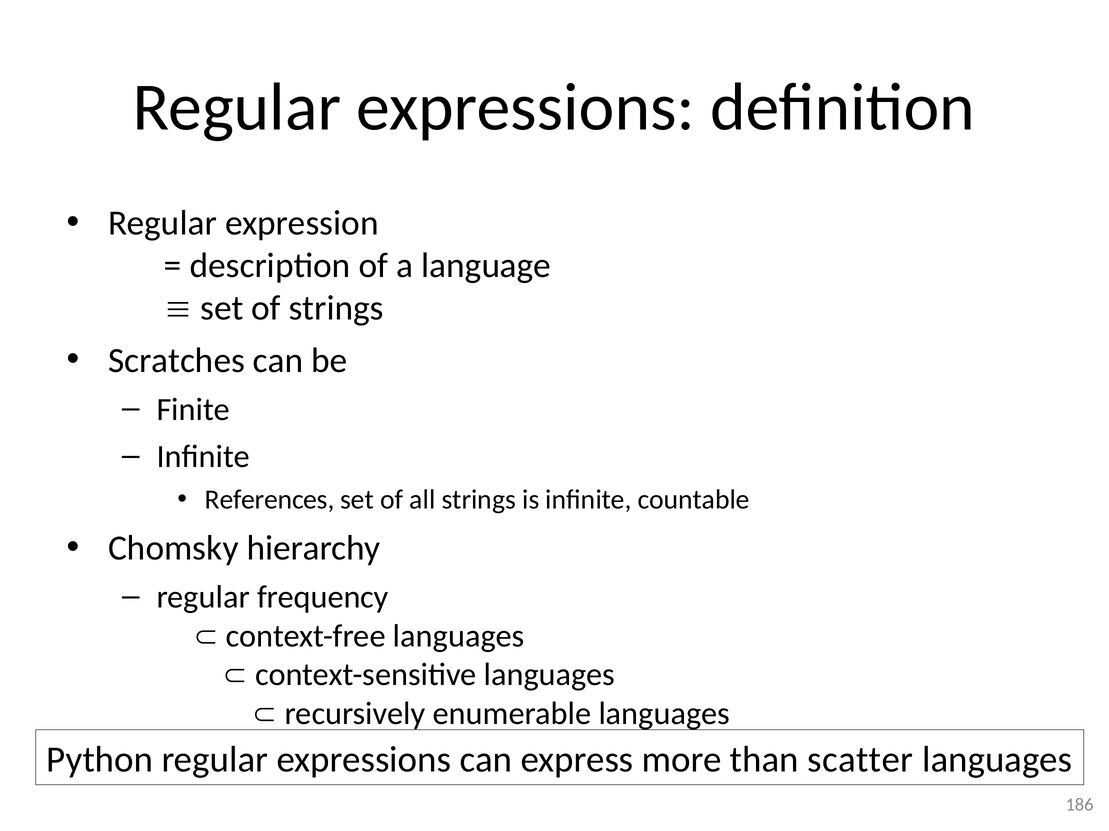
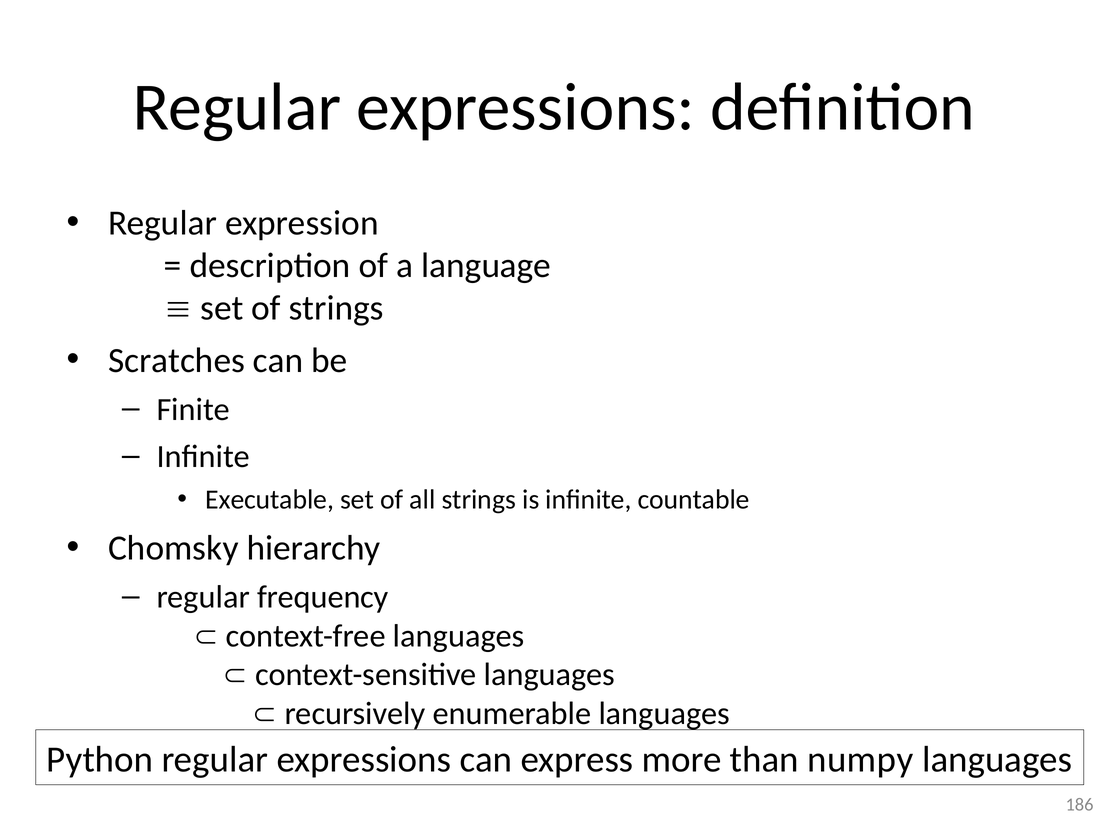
References: References -> Executable
scatter: scatter -> numpy
